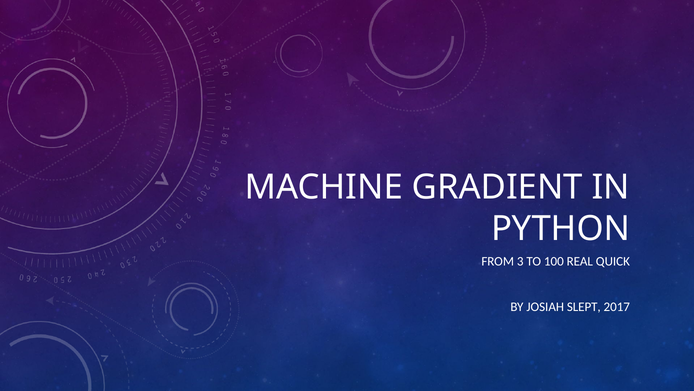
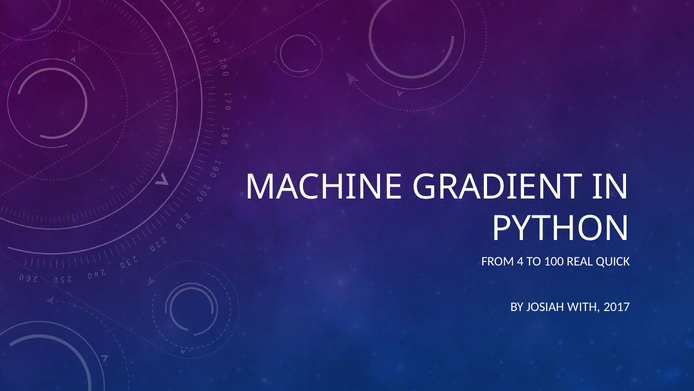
3: 3 -> 4
SLEPT: SLEPT -> WITH
